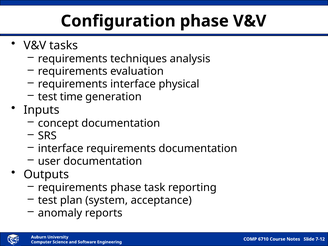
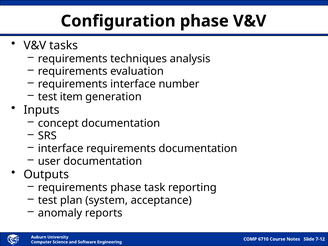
physical: physical -> number
time: time -> item
